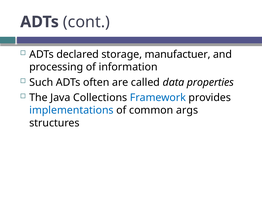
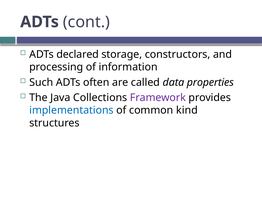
manufactuer: manufactuer -> constructors
Framework colour: blue -> purple
args: args -> kind
